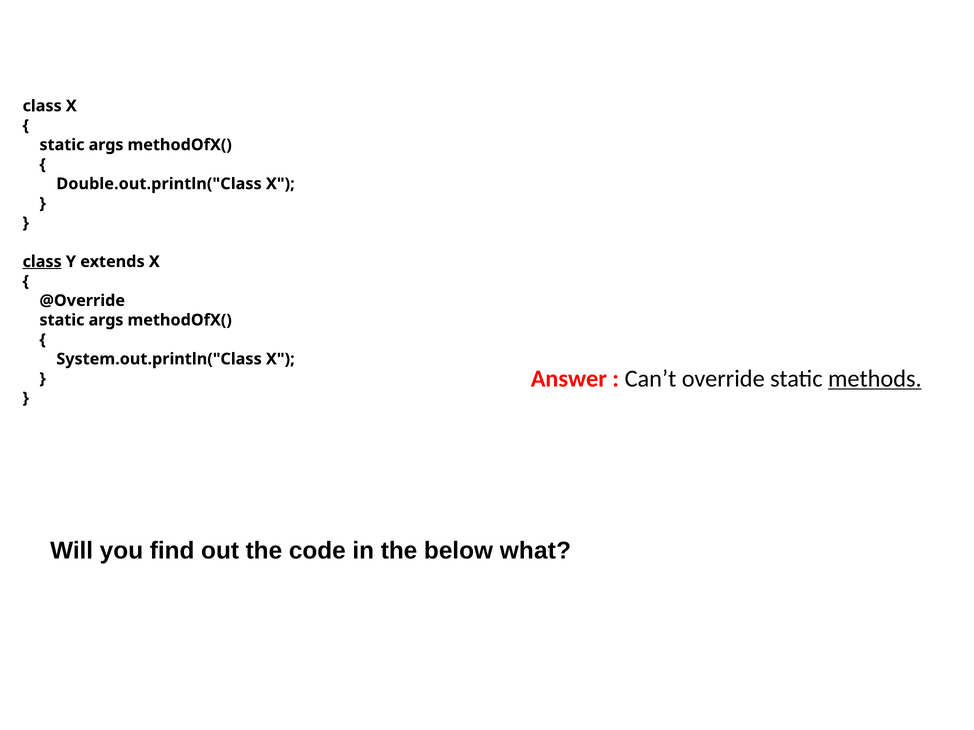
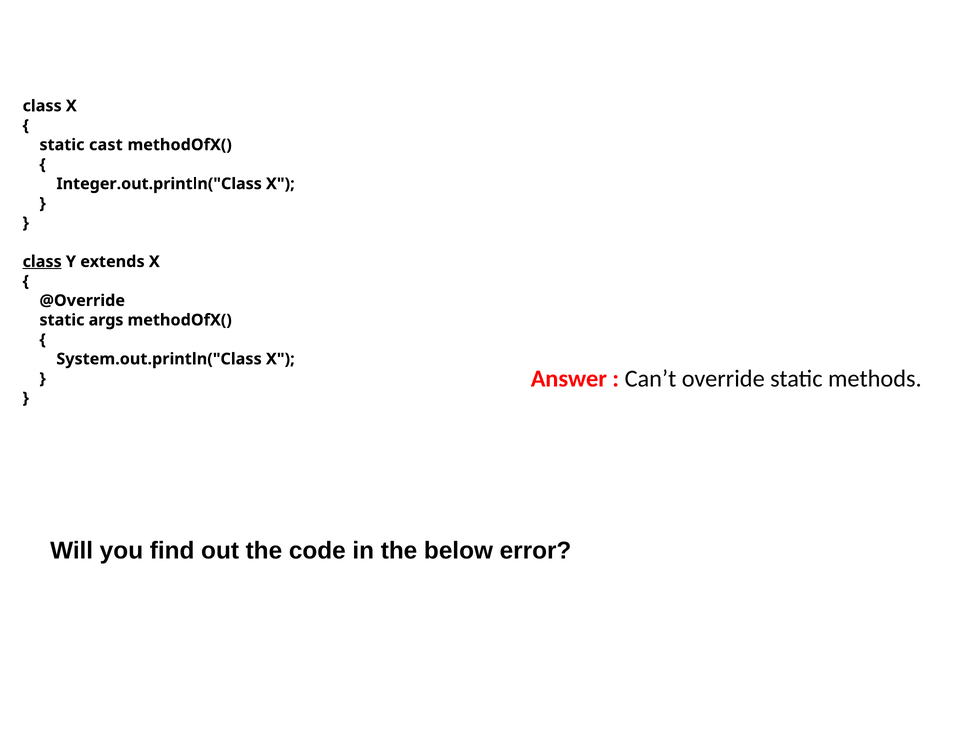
args at (106, 145): args -> cast
Double.out.println("Class: Double.out.println("Class -> Integer.out.println("Class
methods underline: present -> none
what: what -> error
